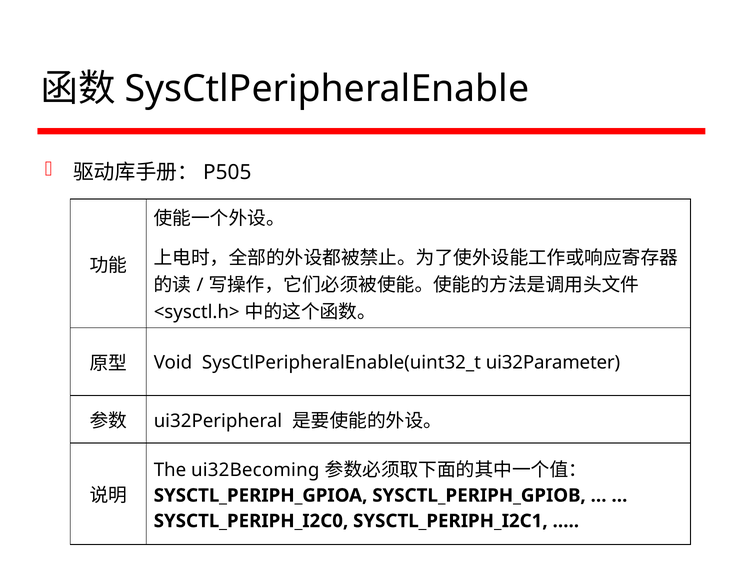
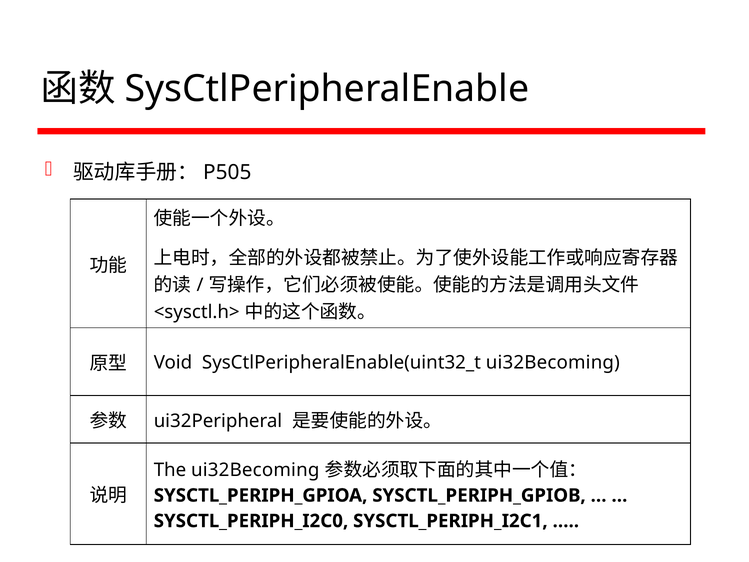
ui32Parameter at (553, 362): ui32Parameter -> ui32Becoming
